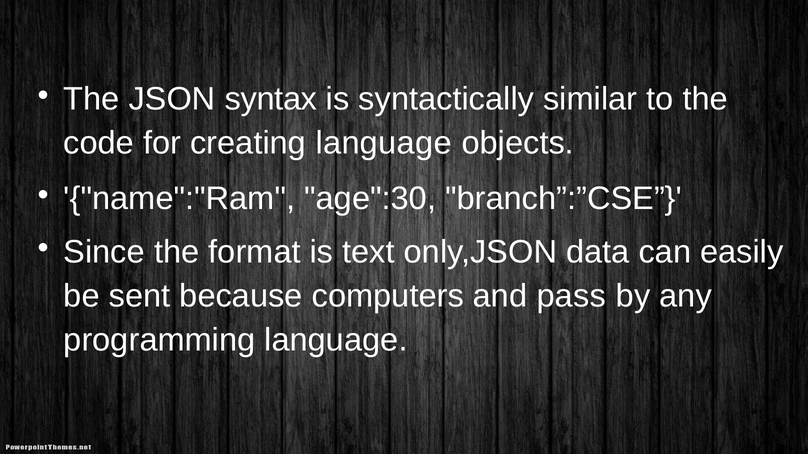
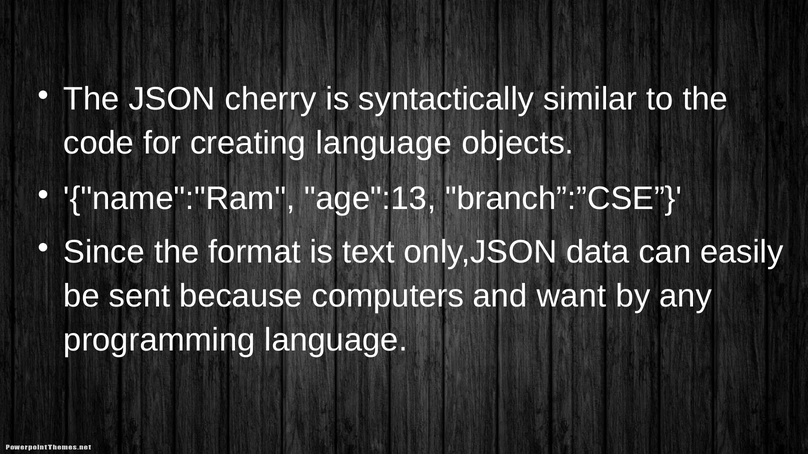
syntax: syntax -> cherry
age":30: age":30 -> age":13
pass: pass -> want
